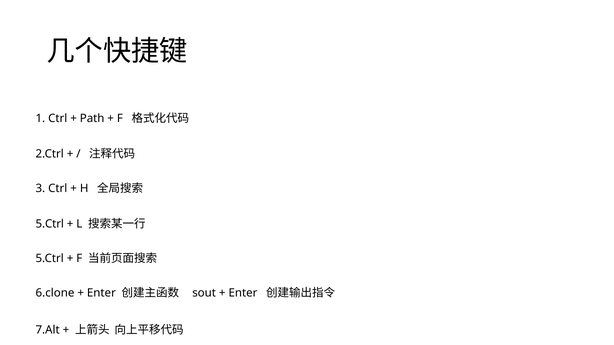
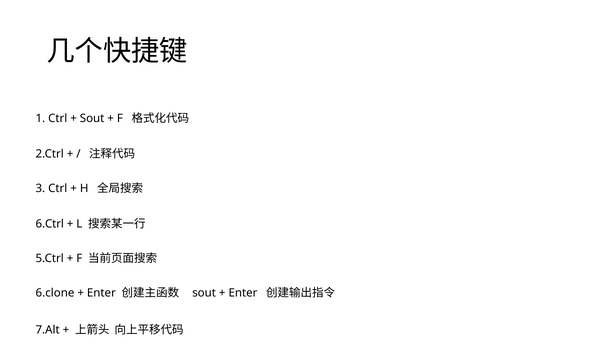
Path at (92, 119): Path -> Sout
5.Ctrl at (50, 224): 5.Ctrl -> 6.Ctrl
